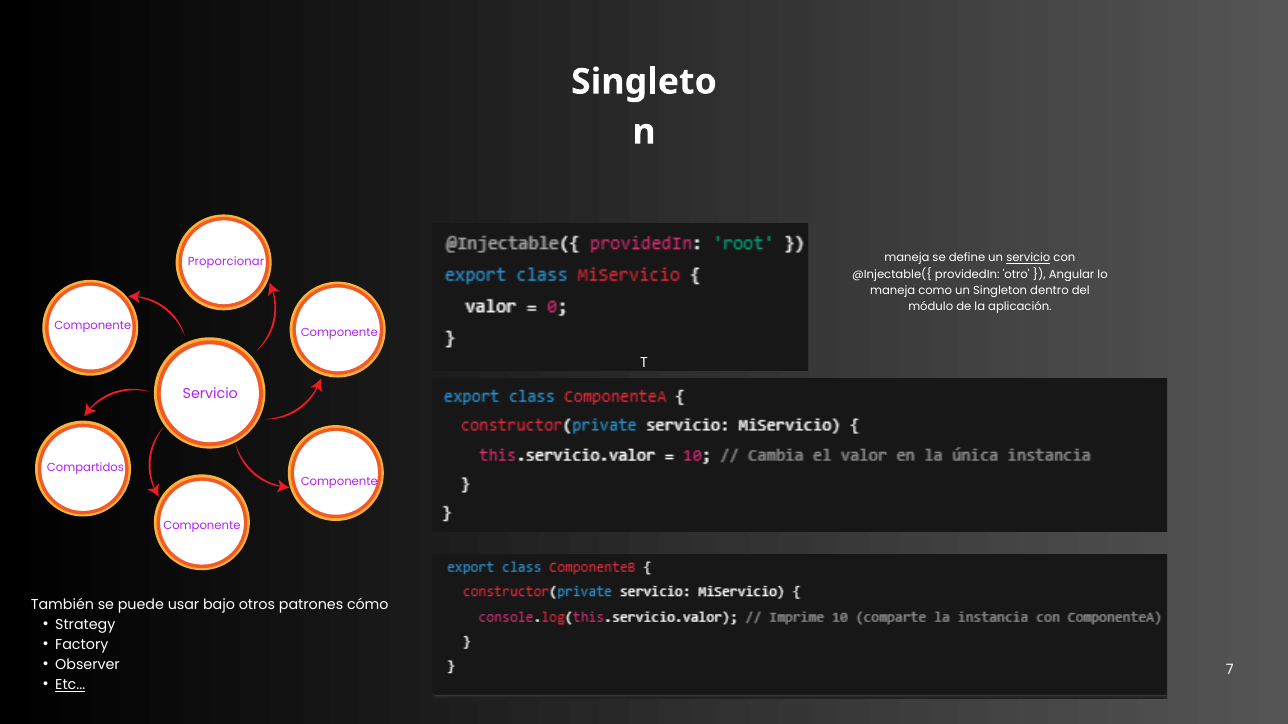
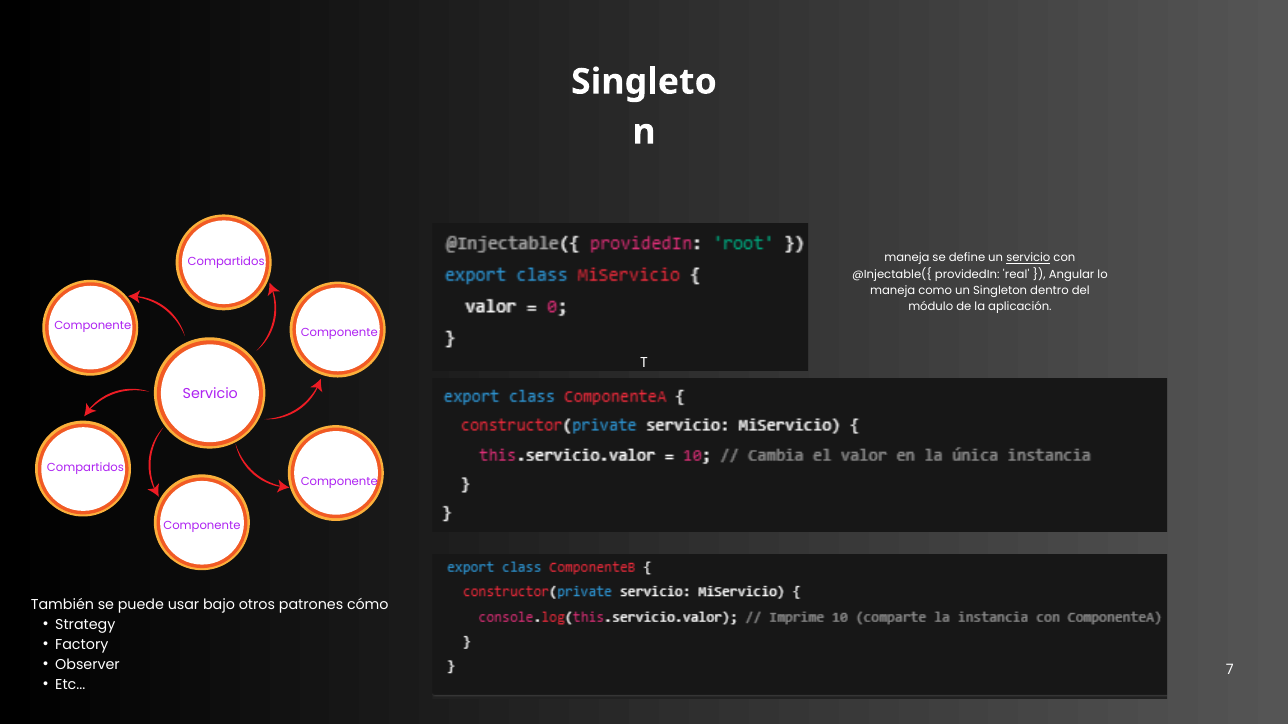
Proporcionar at (226, 262): Proporcionar -> Compartidos
otro: otro -> real
Etc underline: present -> none
